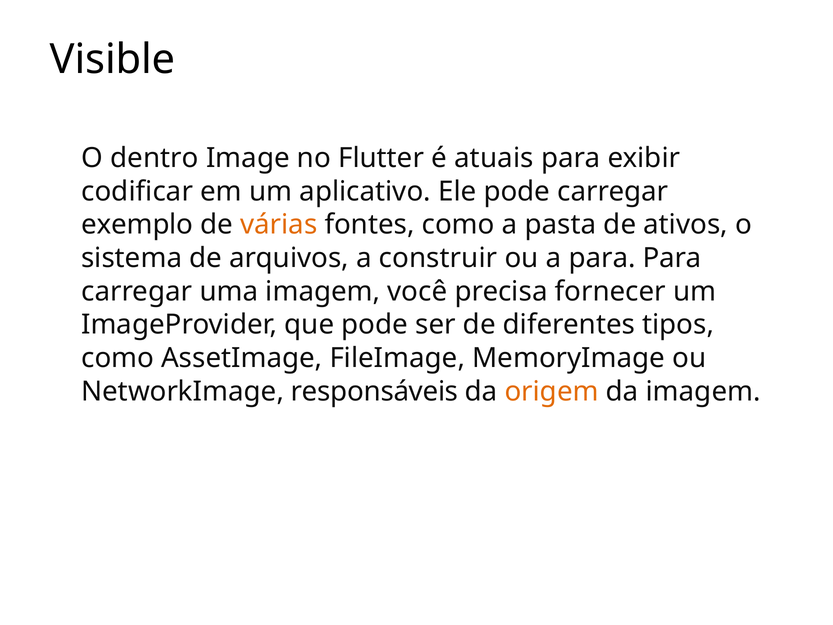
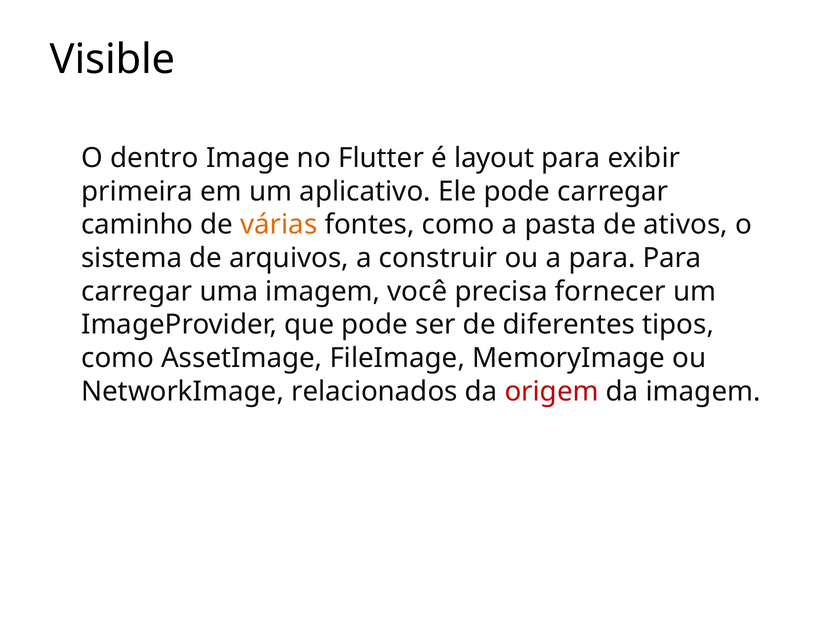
atuais: atuais -> layout
codificar: codificar -> primeira
exemplo: exemplo -> caminho
responsáveis: responsáveis -> relacionados
origem colour: orange -> red
